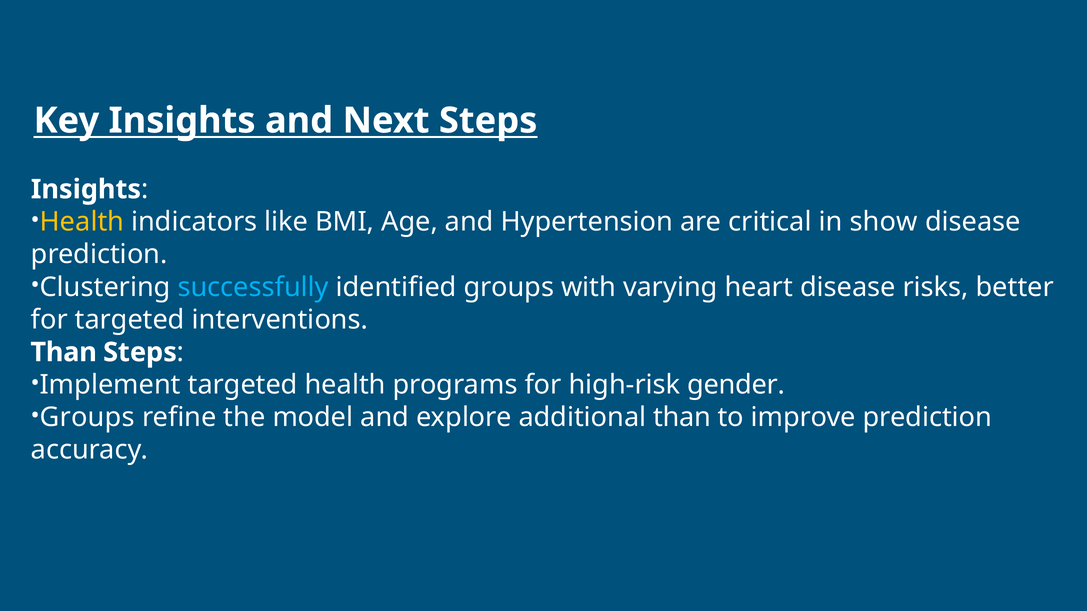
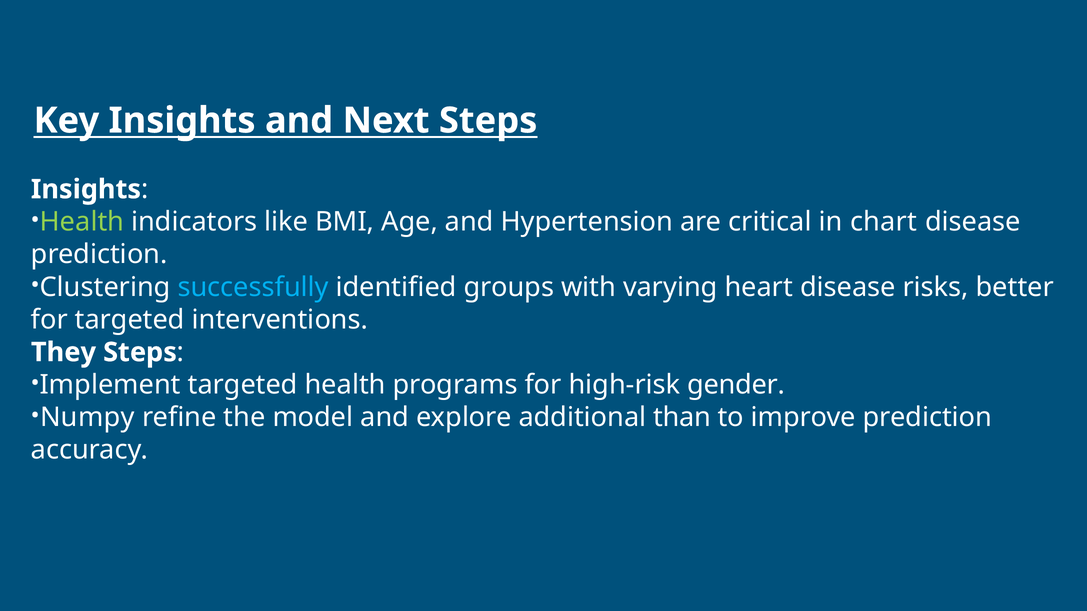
Health at (82, 222) colour: yellow -> light green
show: show -> chart
Than at (64, 353): Than -> They
Groups at (87, 418): Groups -> Numpy
